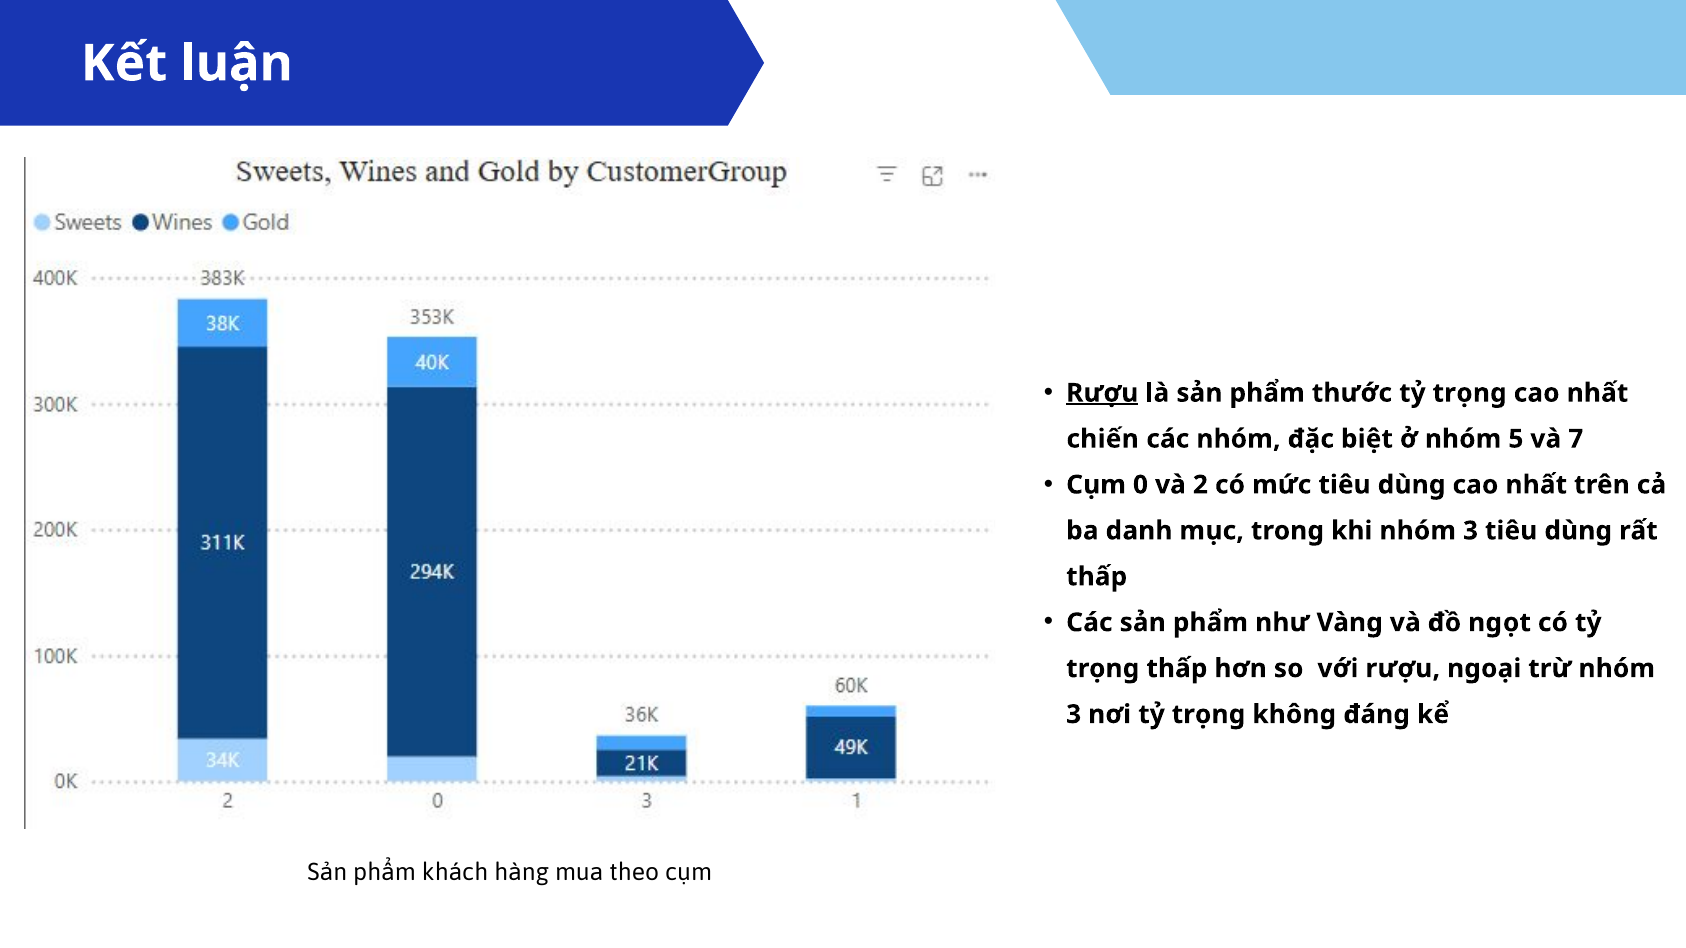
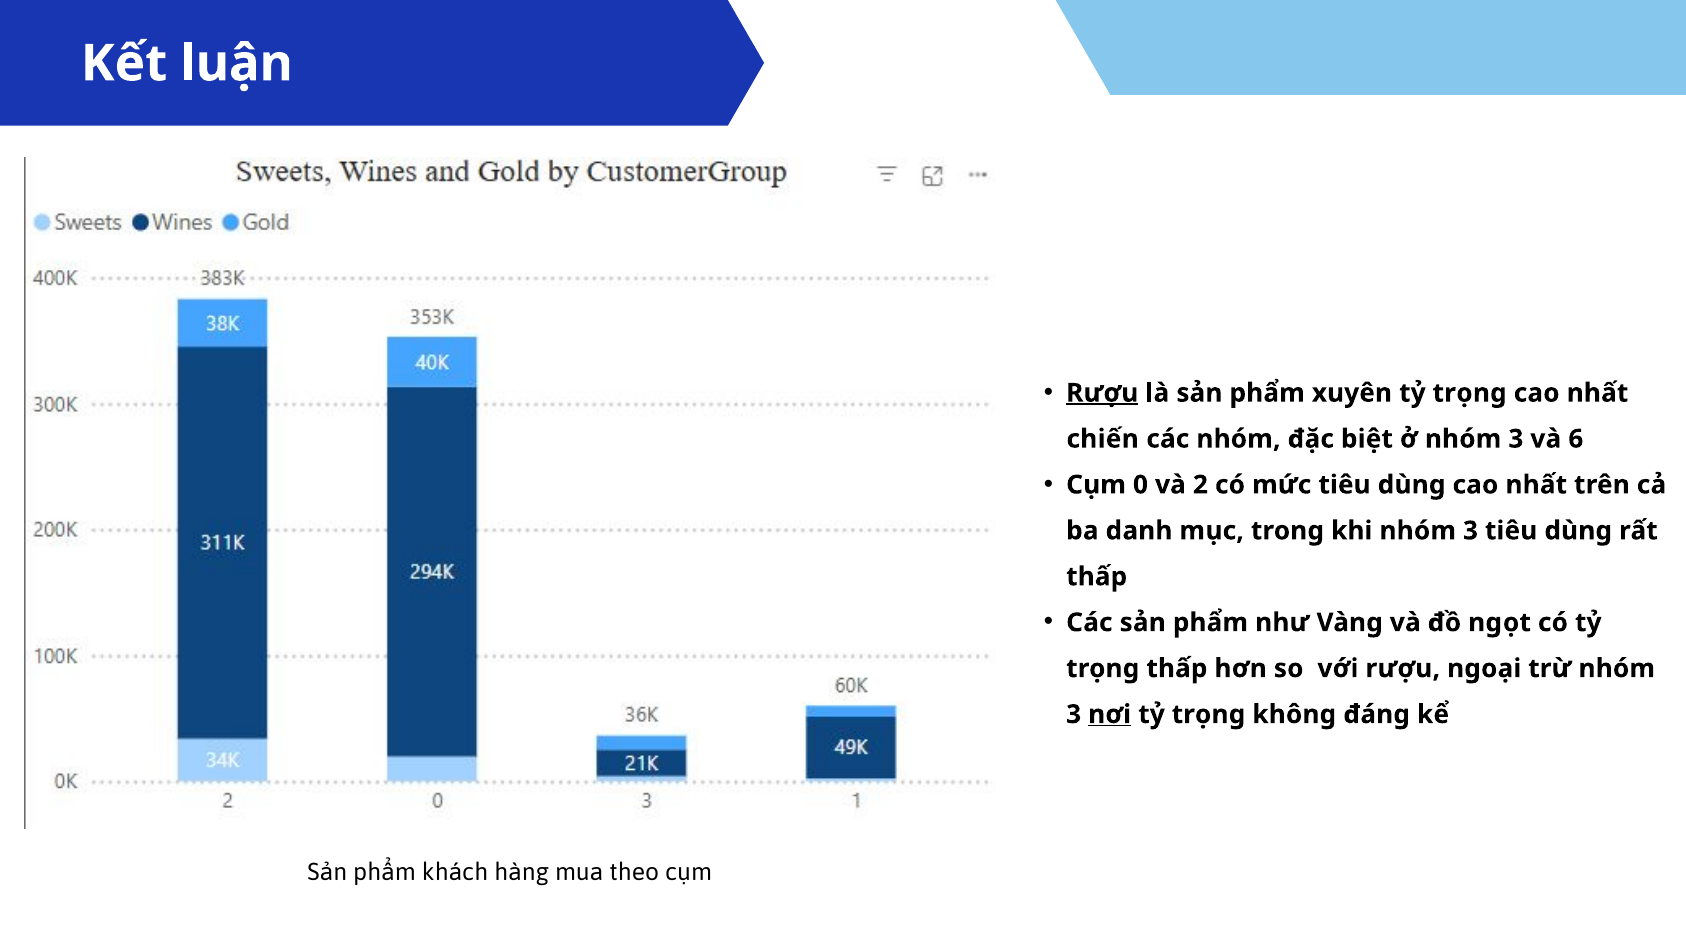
thước: thước -> xuyên
ở nhóm 5: 5 -> 3
7: 7 -> 6
nơi underline: none -> present
